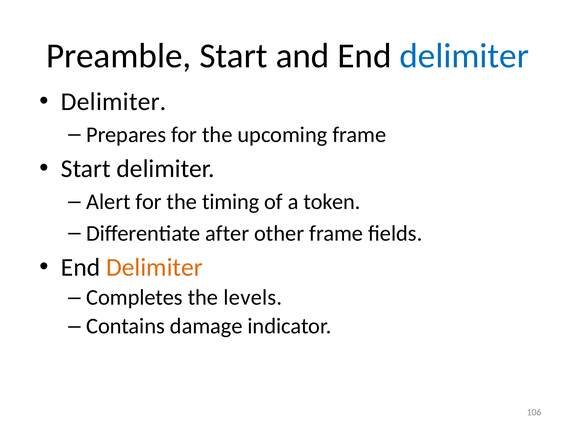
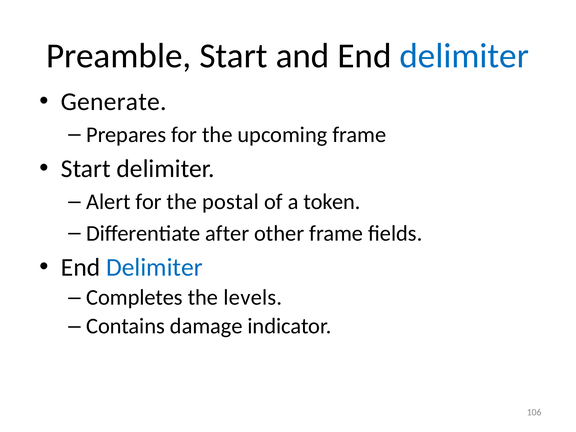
Delimiter at (114, 102): Delimiter -> Generate
timing: timing -> postal
Delimiter at (154, 267) colour: orange -> blue
